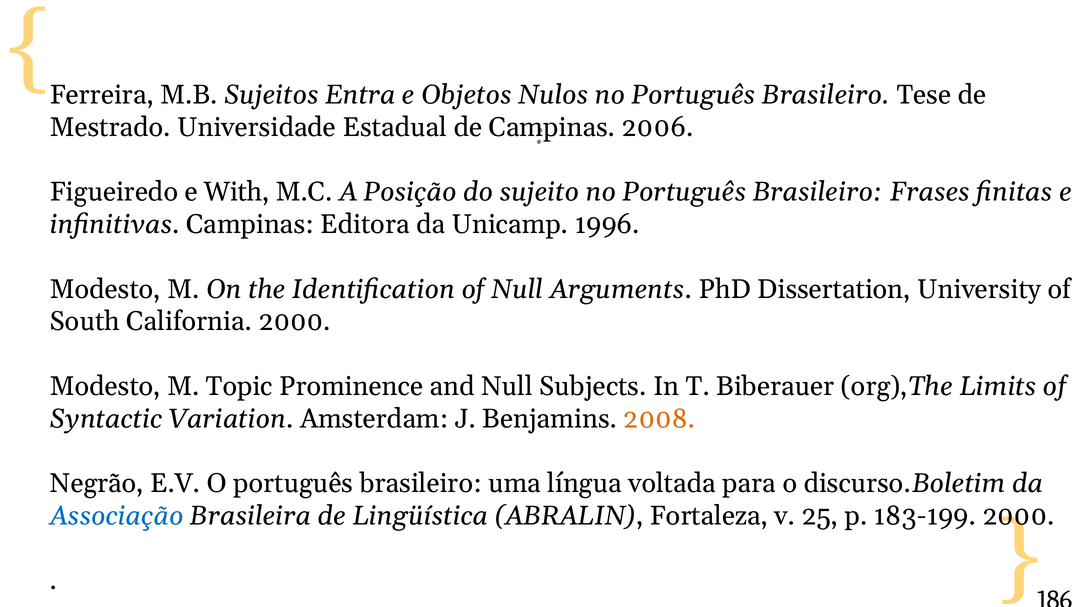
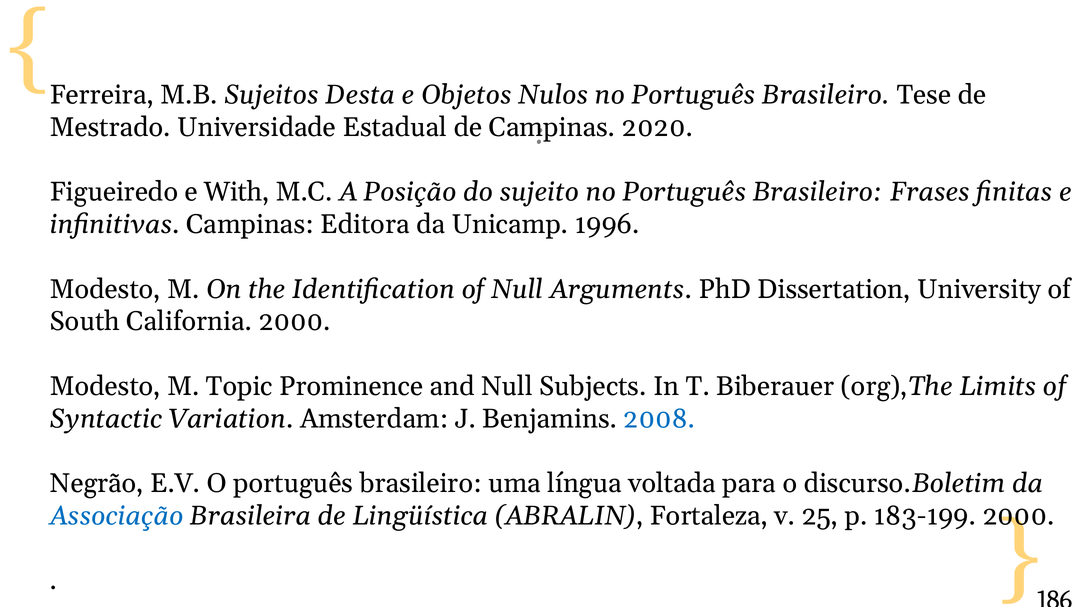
Entra: Entra -> Desta
2006: 2006 -> 2020
2008 colour: orange -> blue
